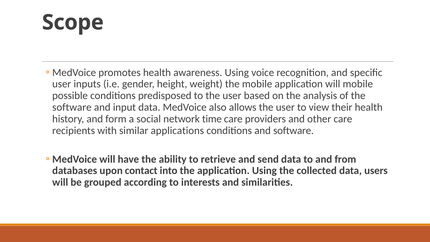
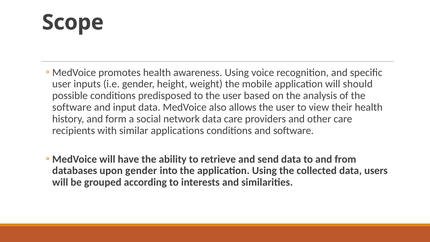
will mobile: mobile -> should
network time: time -> data
upon contact: contact -> gender
